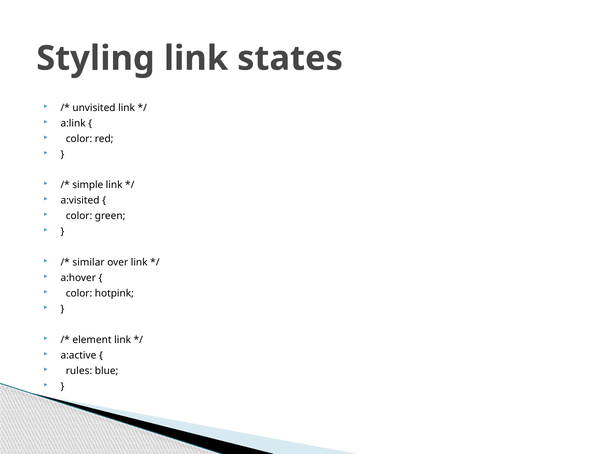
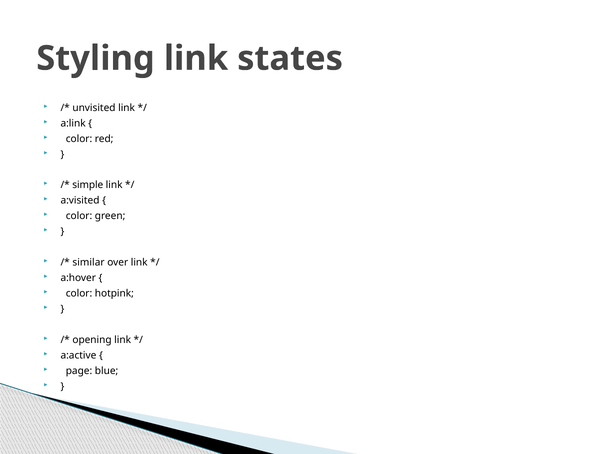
element: element -> opening
rules: rules -> page
